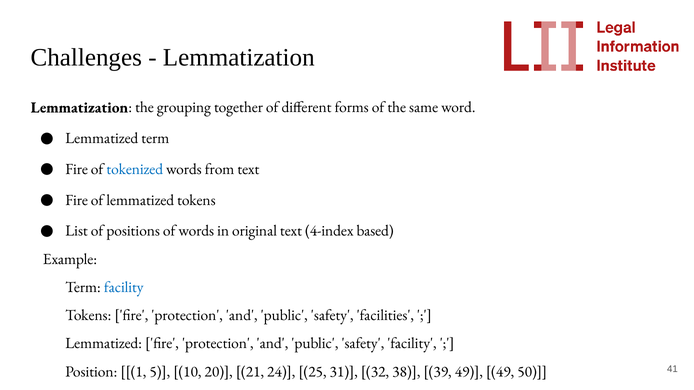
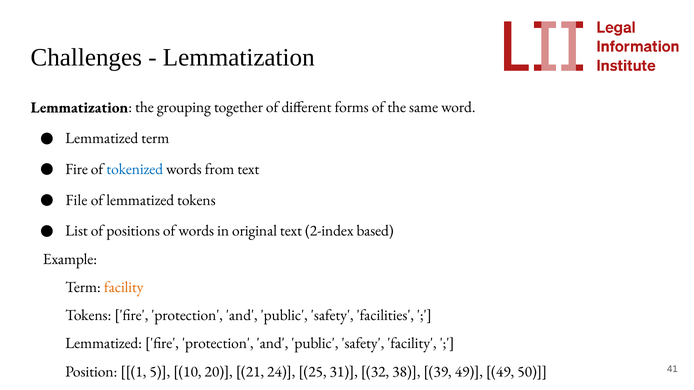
Fire at (77, 200): Fire -> File
4-index: 4-index -> 2-index
facility at (124, 287) colour: blue -> orange
